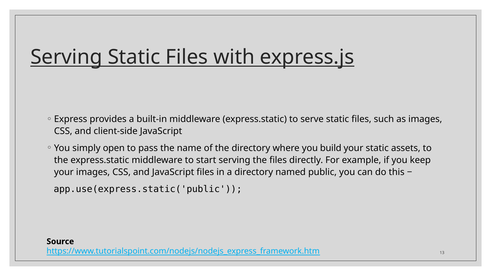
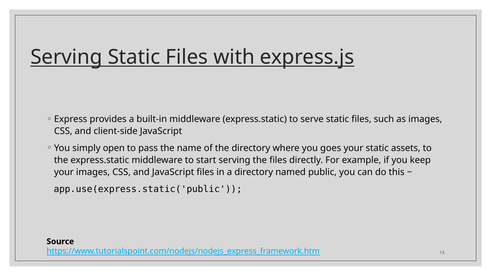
build: build -> goes
